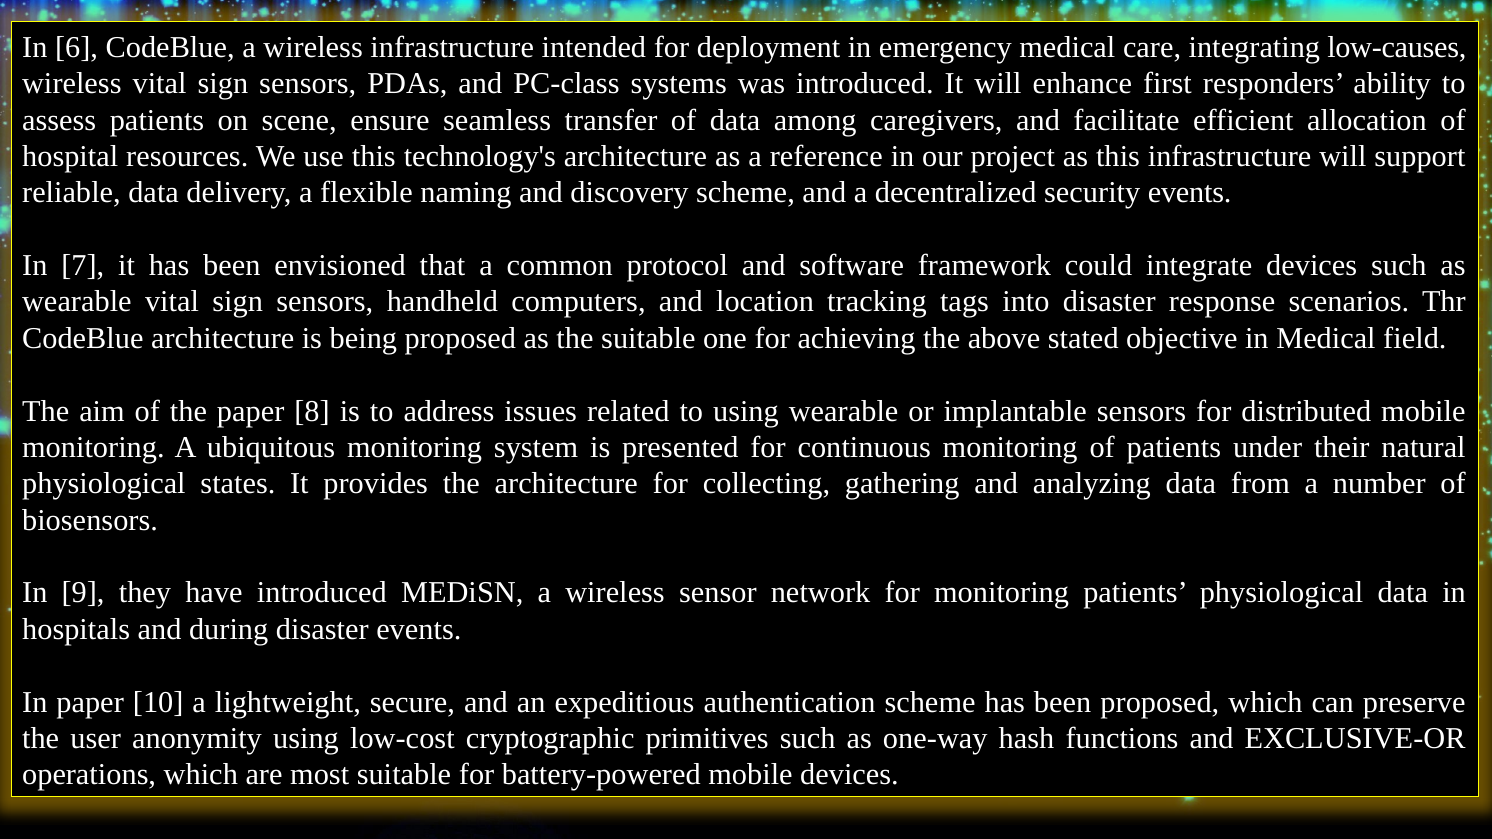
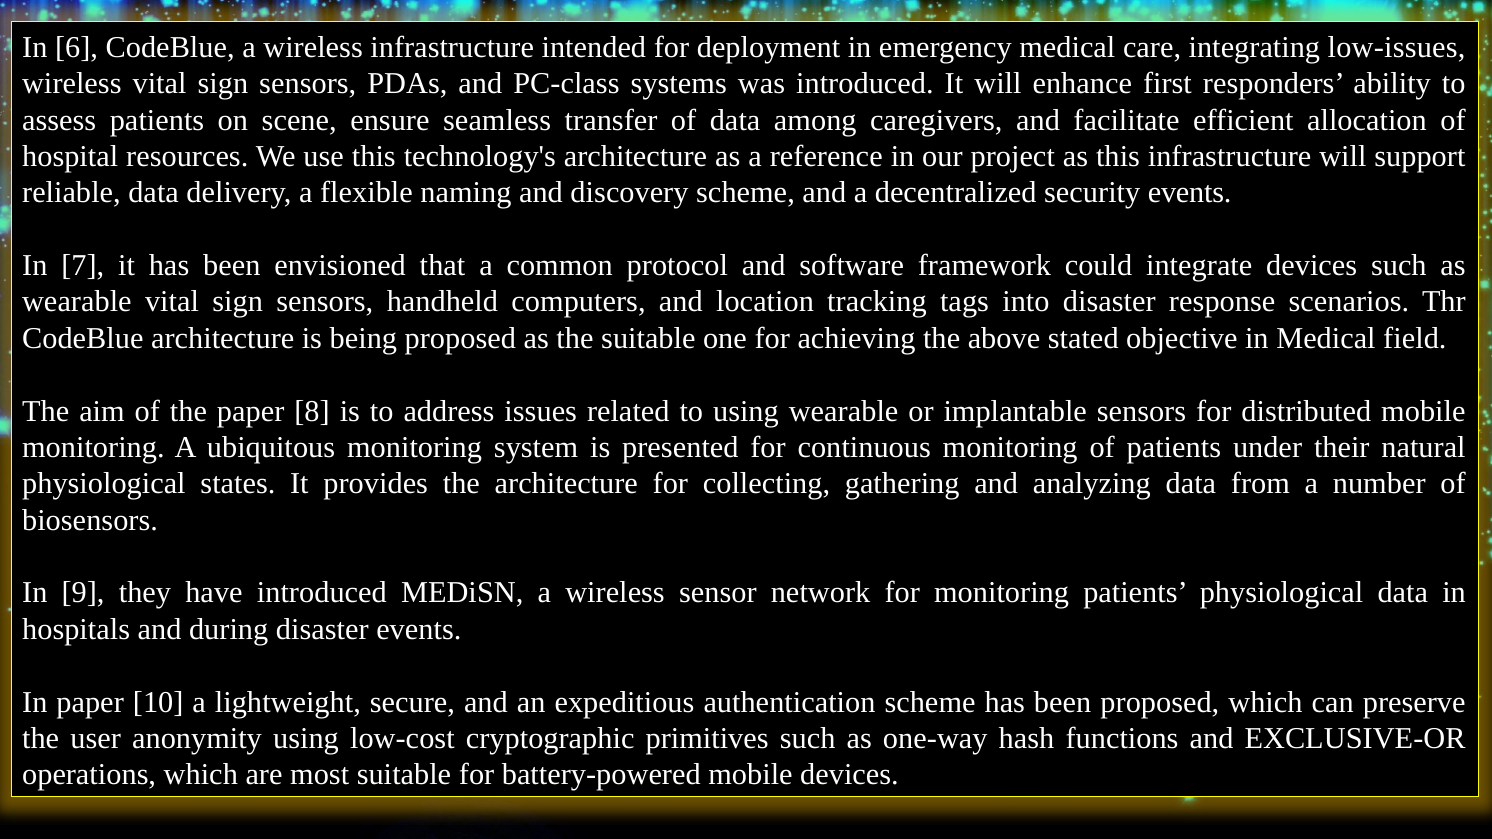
low-causes: low-causes -> low-issues
